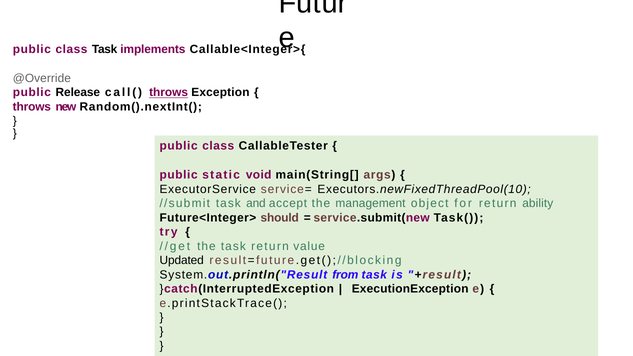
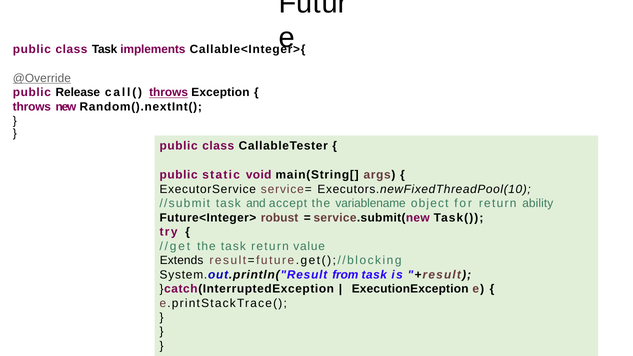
@Override underline: none -> present
management: management -> variablename
should: should -> robust
Updated: Updated -> Extends
